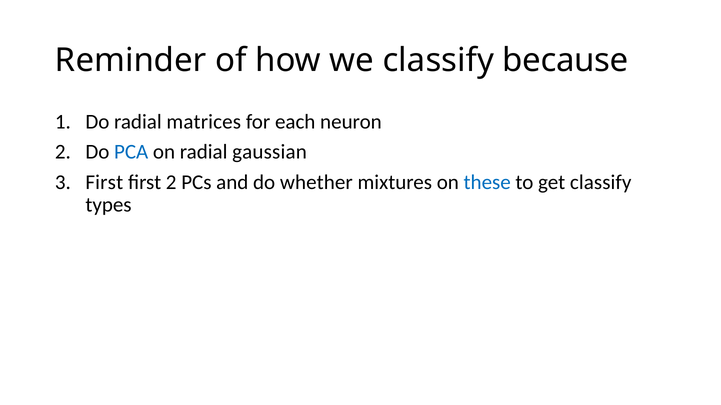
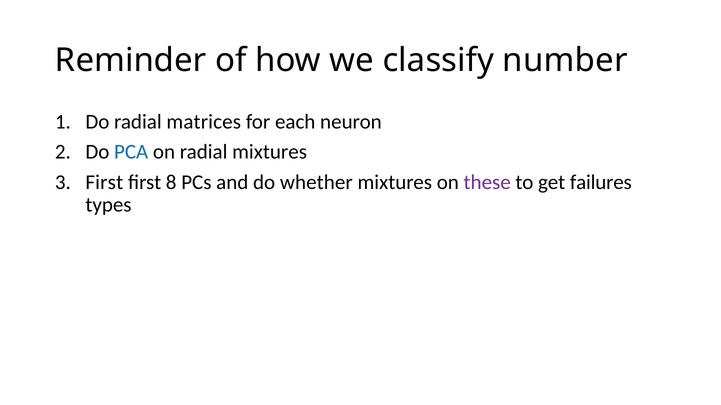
because: because -> number
radial gaussian: gaussian -> mixtures
first 2: 2 -> 8
these colour: blue -> purple
get classify: classify -> failures
